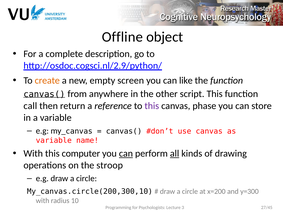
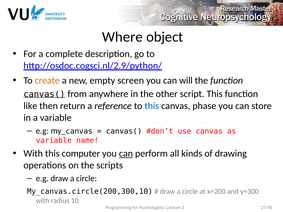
Offline: Offline -> Where
like: like -> will
call: call -> like
this at (152, 106) colour: purple -> blue
all underline: present -> none
stroop: stroop -> scripts
